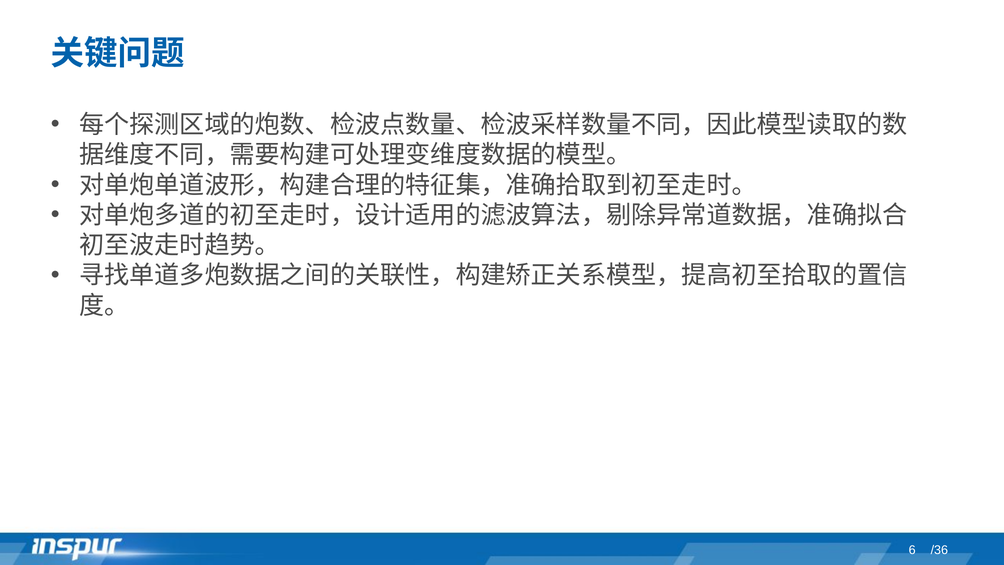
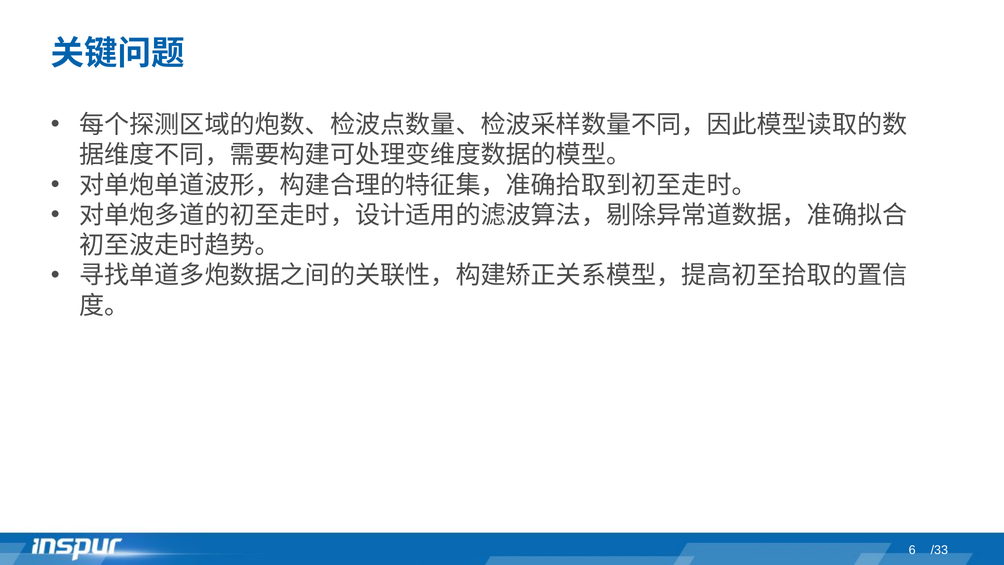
/36: /36 -> /33
